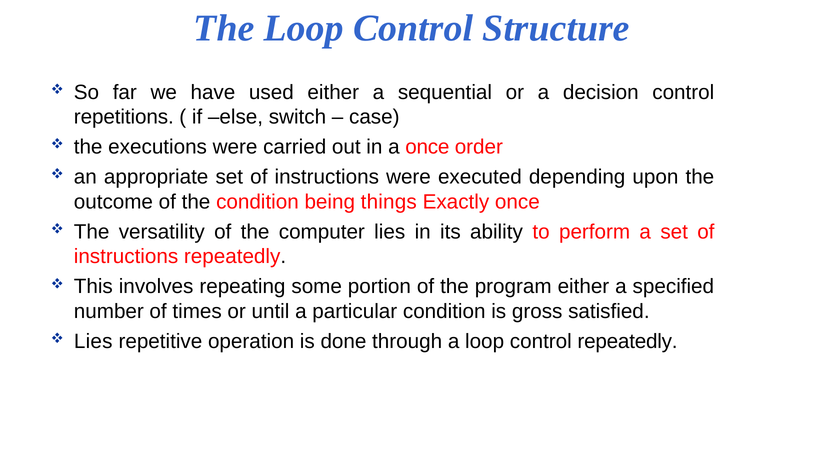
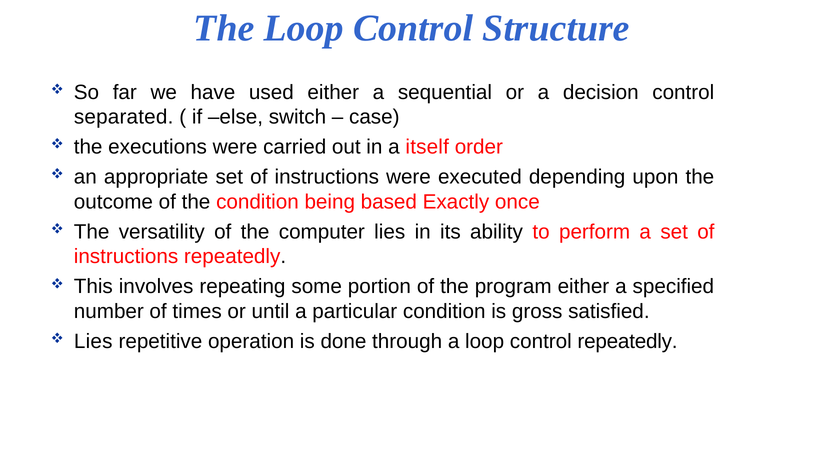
repetitions: repetitions -> separated
a once: once -> itself
things: things -> based
